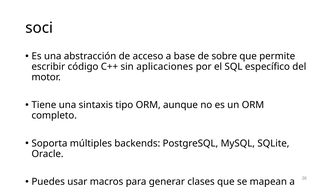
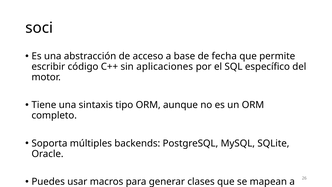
sobre: sobre -> fecha
